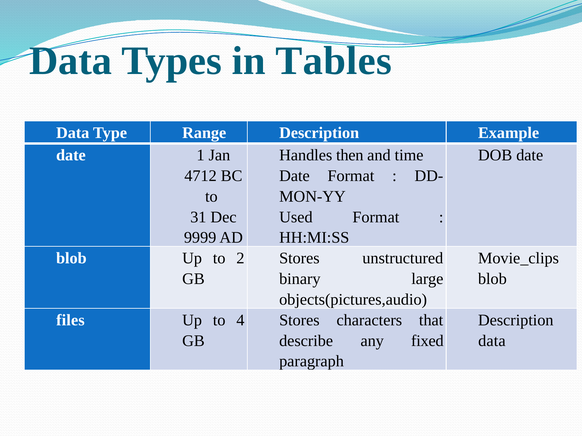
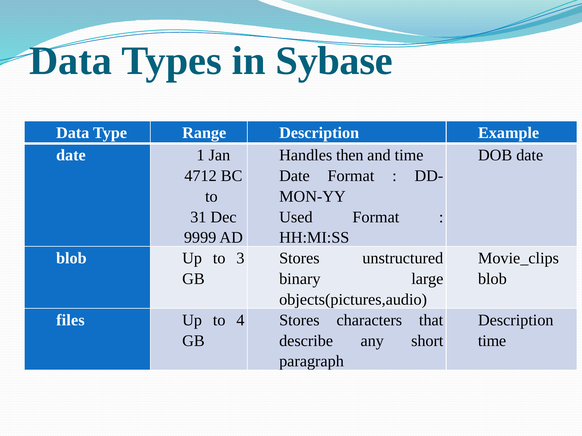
Tables: Tables -> Sybase
2: 2 -> 3
fixed: fixed -> short
data at (492, 341): data -> time
